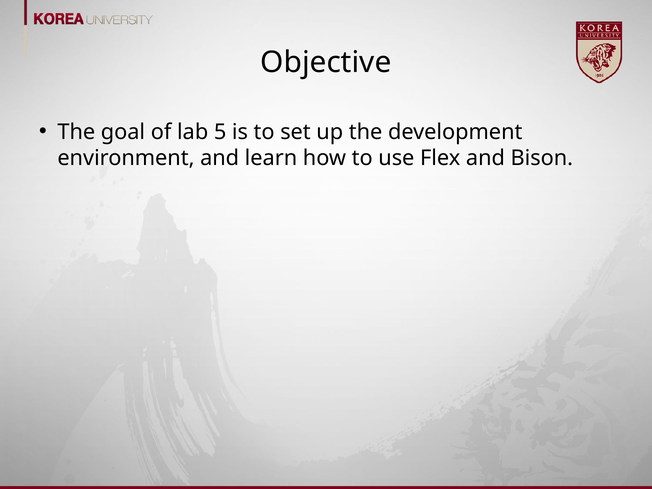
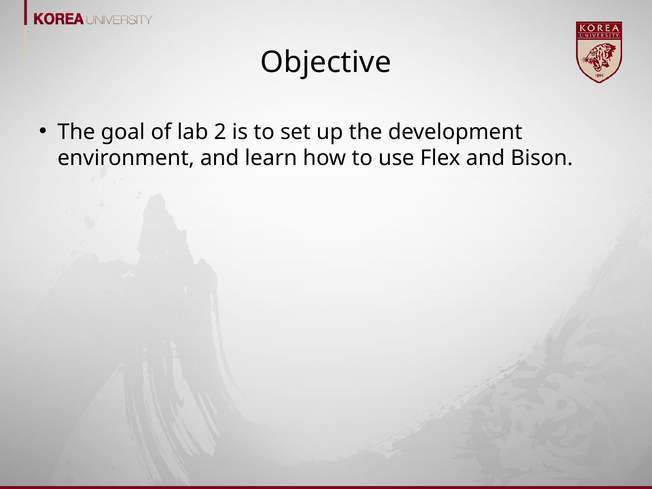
5: 5 -> 2
